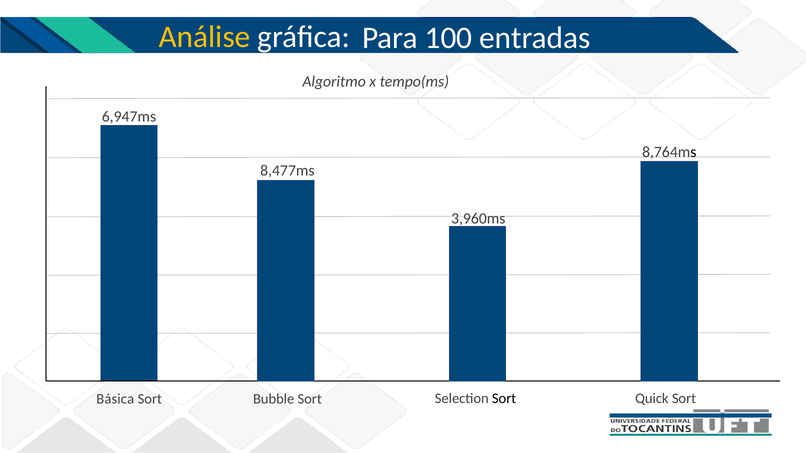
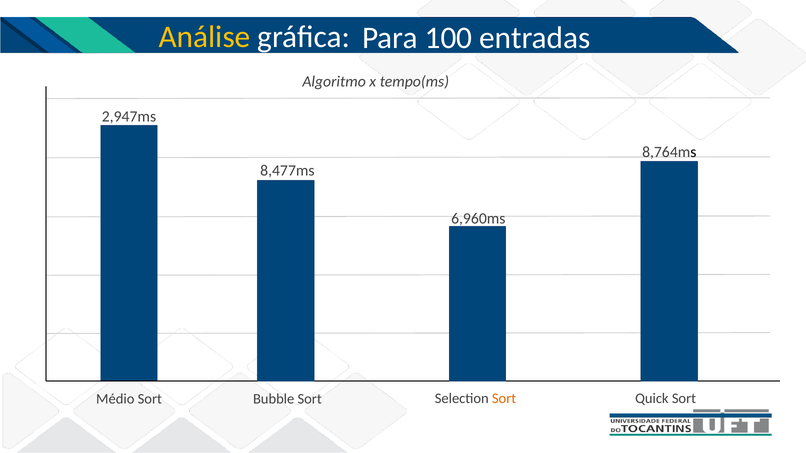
6,947ms: 6,947ms -> 2,947ms
3,960ms: 3,960ms -> 6,960ms
Básica: Básica -> Médio
Sort at (504, 399) colour: black -> orange
